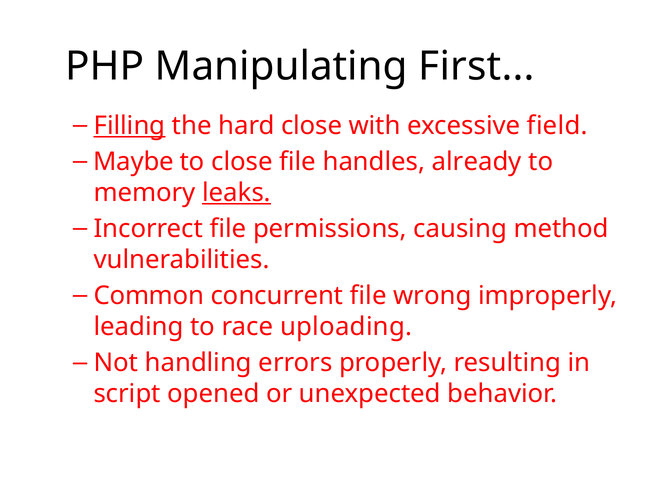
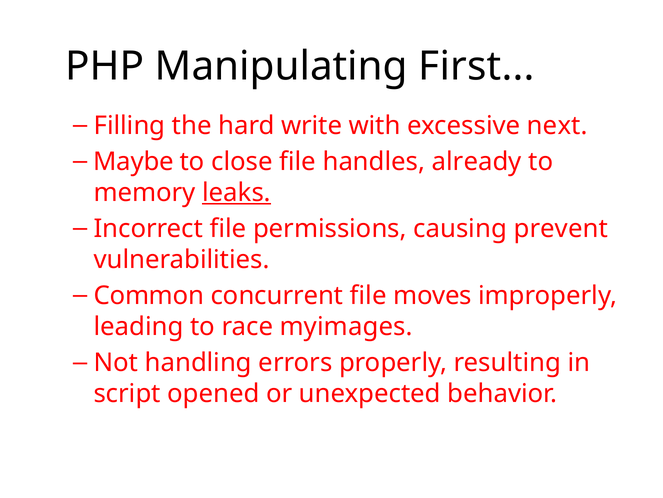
Filling underline: present -> none
hard close: close -> write
field: field -> next
method: method -> prevent
wrong: wrong -> moves
uploading: uploading -> myimages
